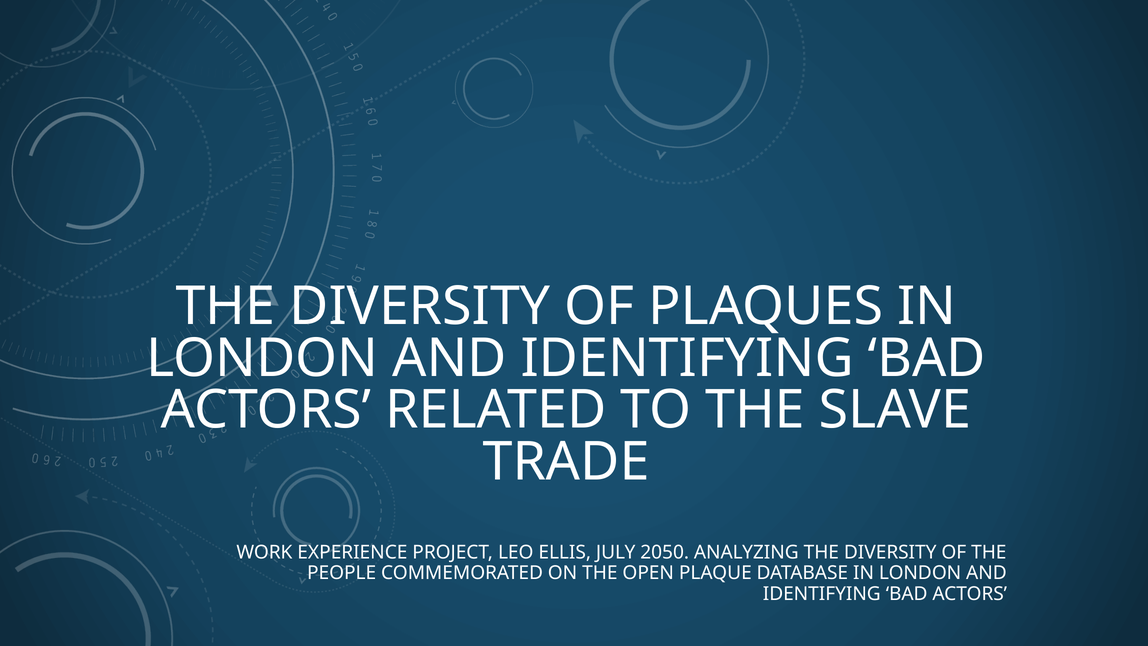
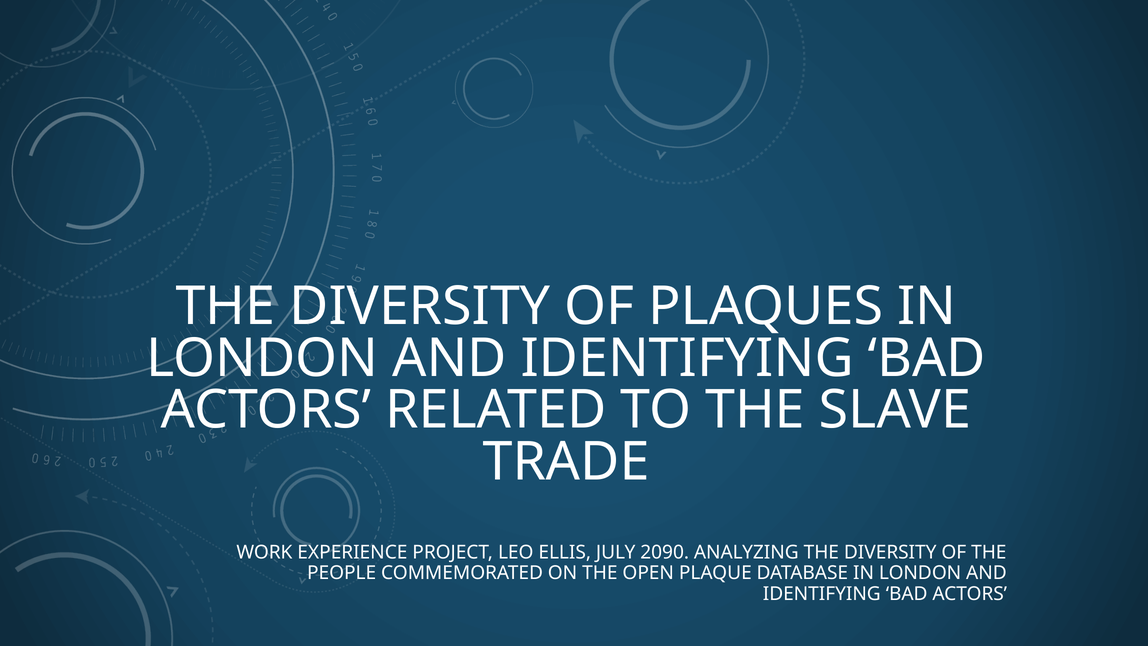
2050: 2050 -> 2090
